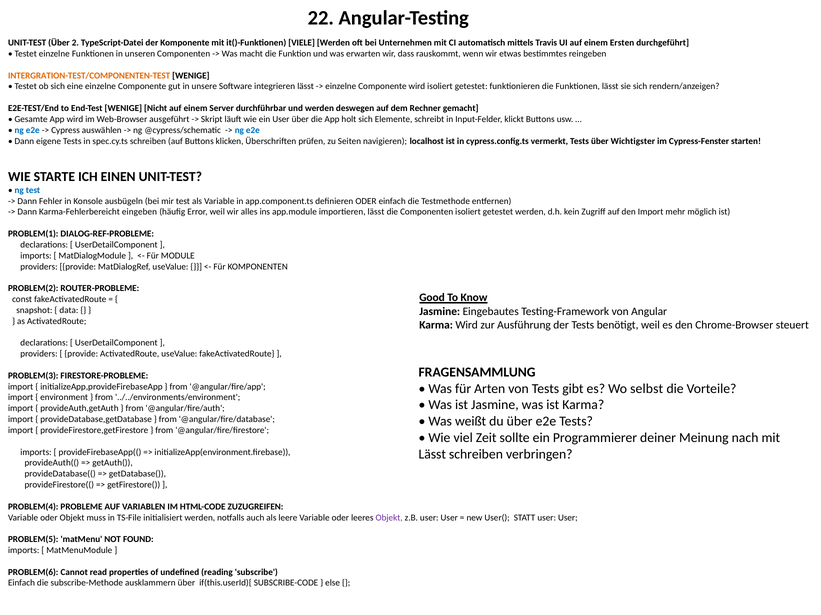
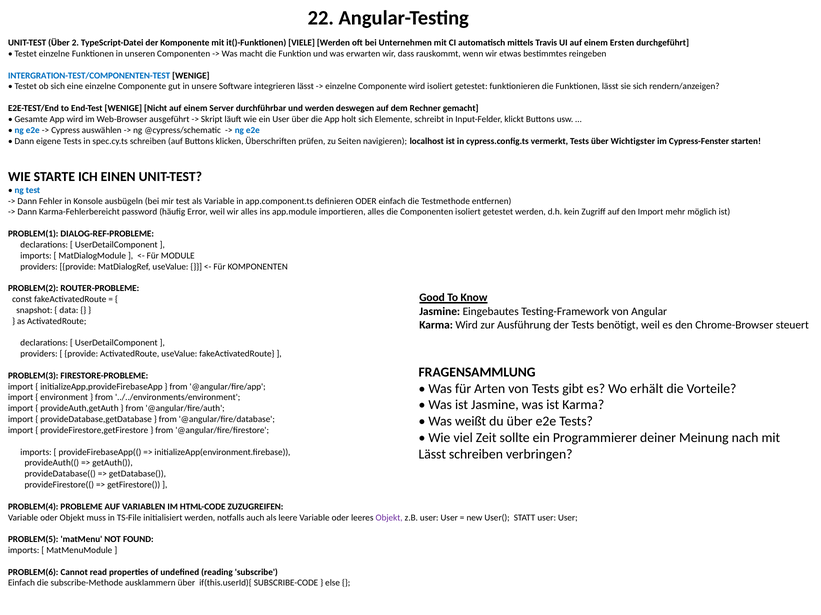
INTERGRATION-TEST/COMPONENTEN-TEST colour: orange -> blue
eingeben: eingeben -> password
importieren lässt: lässt -> alles
selbst: selbst -> erhält
